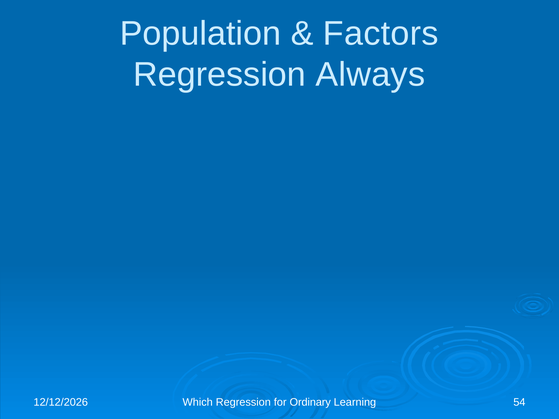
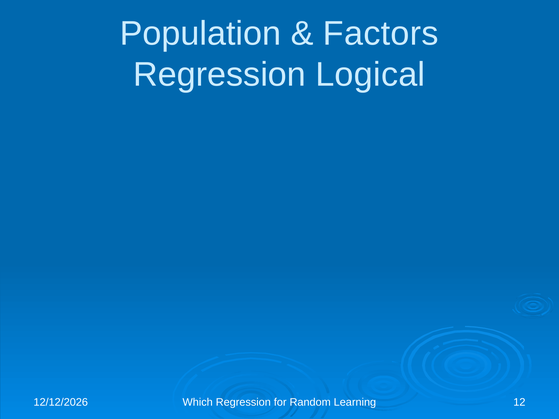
Always: Always -> Logical
Ordinary: Ordinary -> Random
54: 54 -> 12
